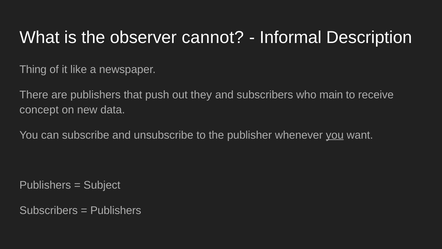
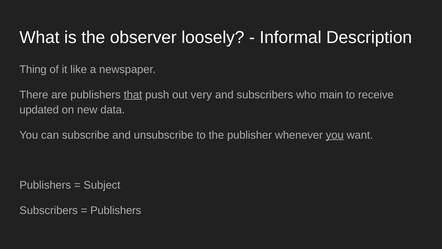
cannot: cannot -> loosely
that underline: none -> present
they: they -> very
concept: concept -> updated
